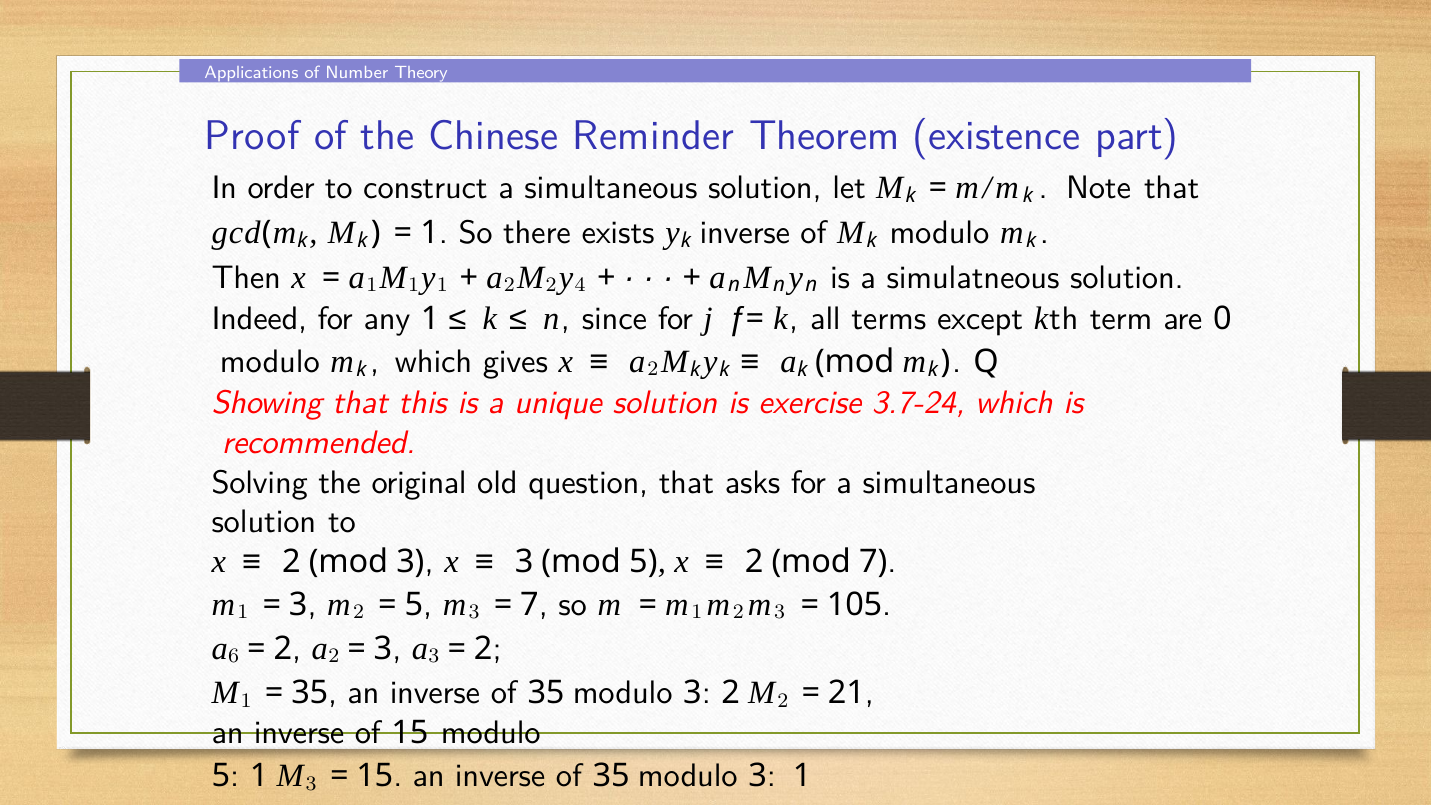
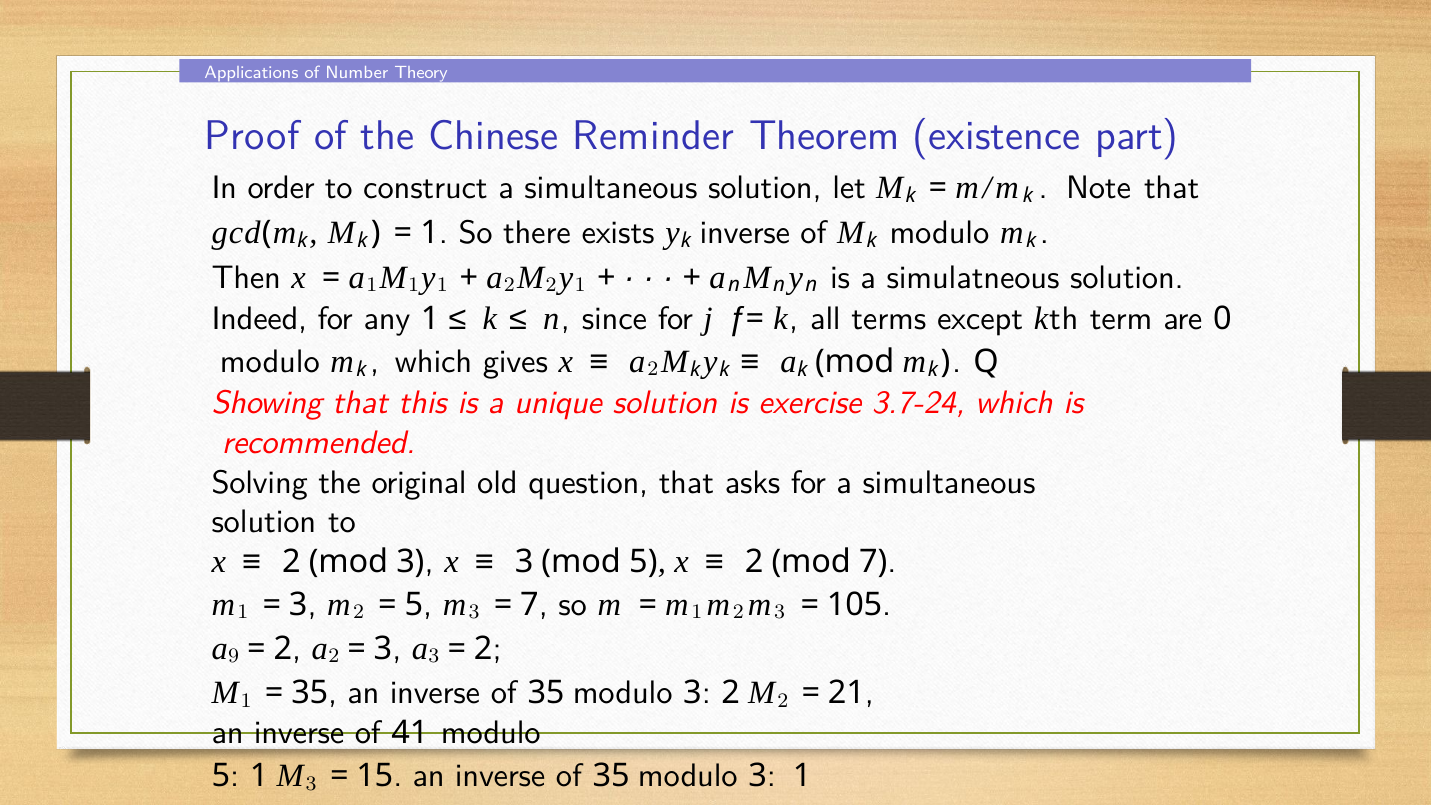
4 at (580, 285): 4 -> 1
6: 6 -> 9
of 15: 15 -> 41
